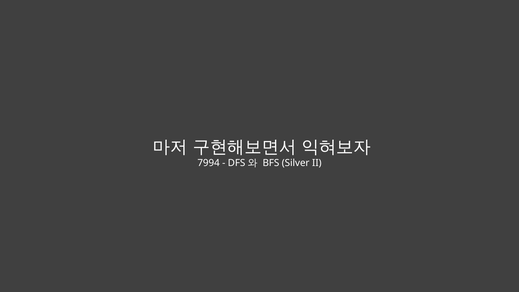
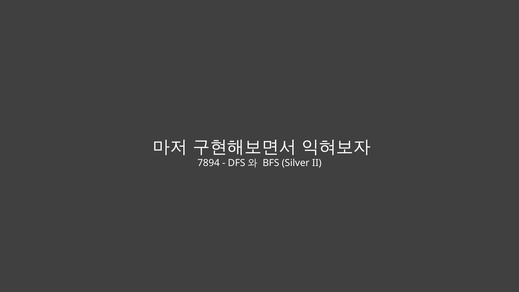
7994: 7994 -> 7894
